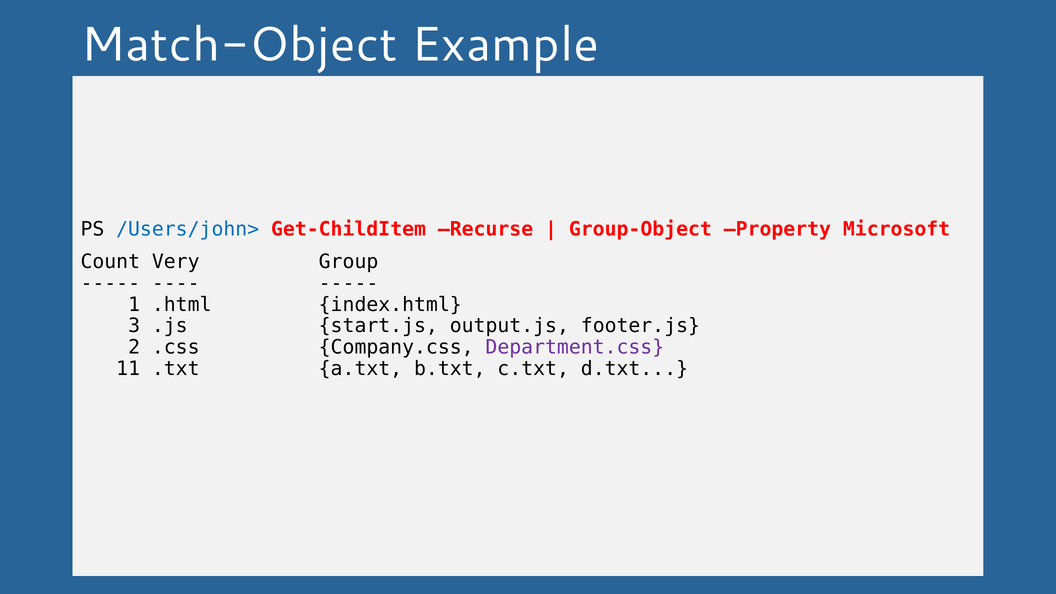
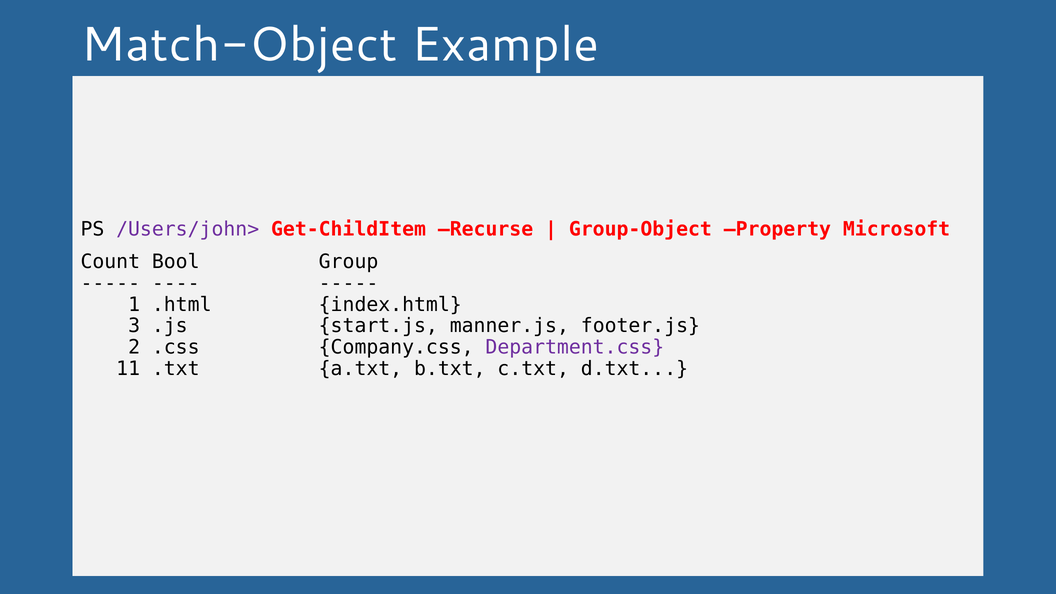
/Users/john> colour: blue -> purple
Very: Very -> Bool
output.js: output.js -> manner.js
